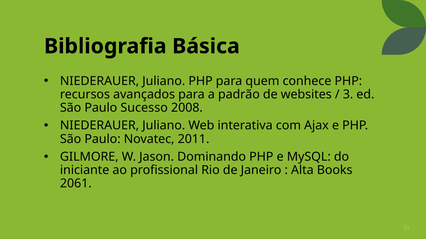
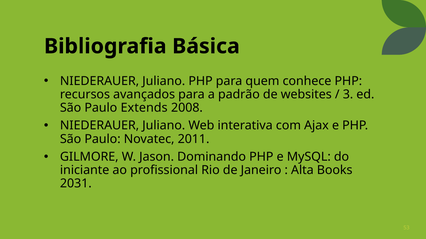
Sucesso: Sucesso -> Extends
2061: 2061 -> 2031
